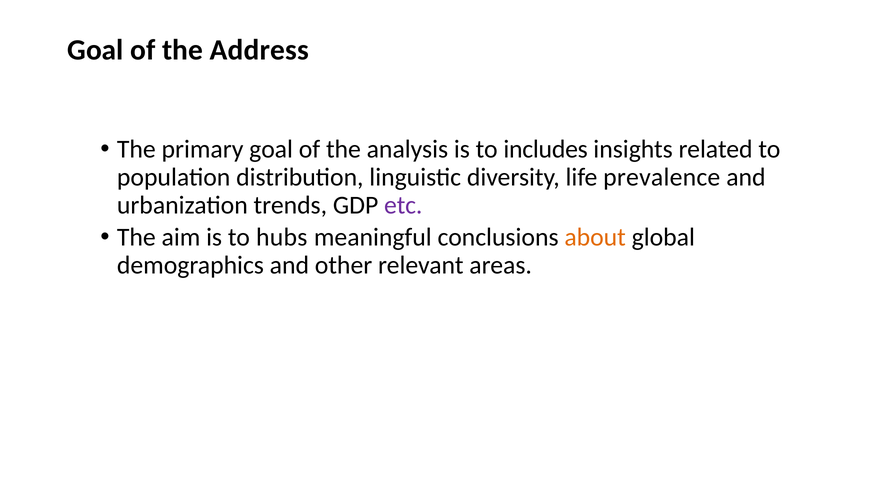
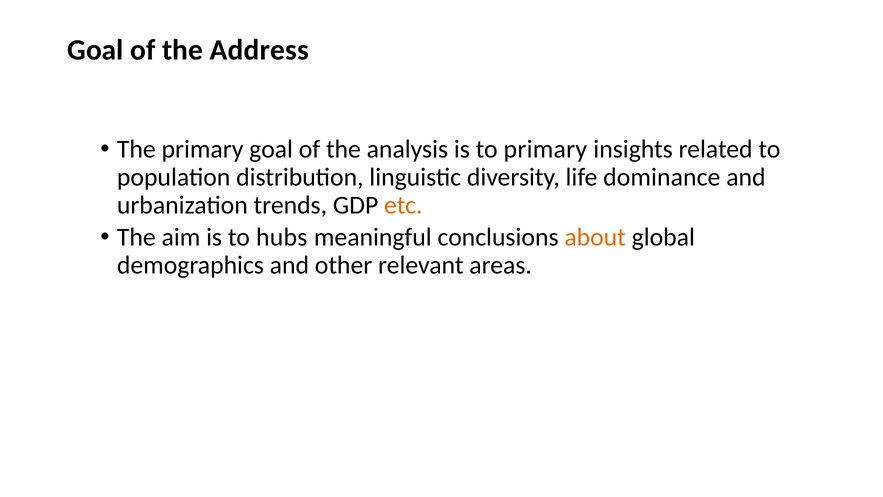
to includes: includes -> primary
prevalence: prevalence -> dominance
etc colour: purple -> orange
